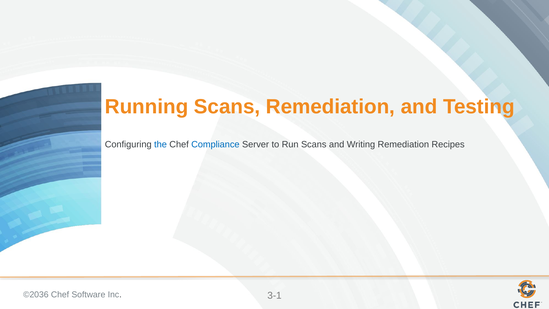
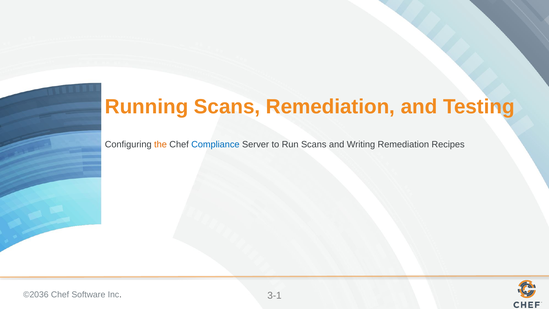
the colour: blue -> orange
